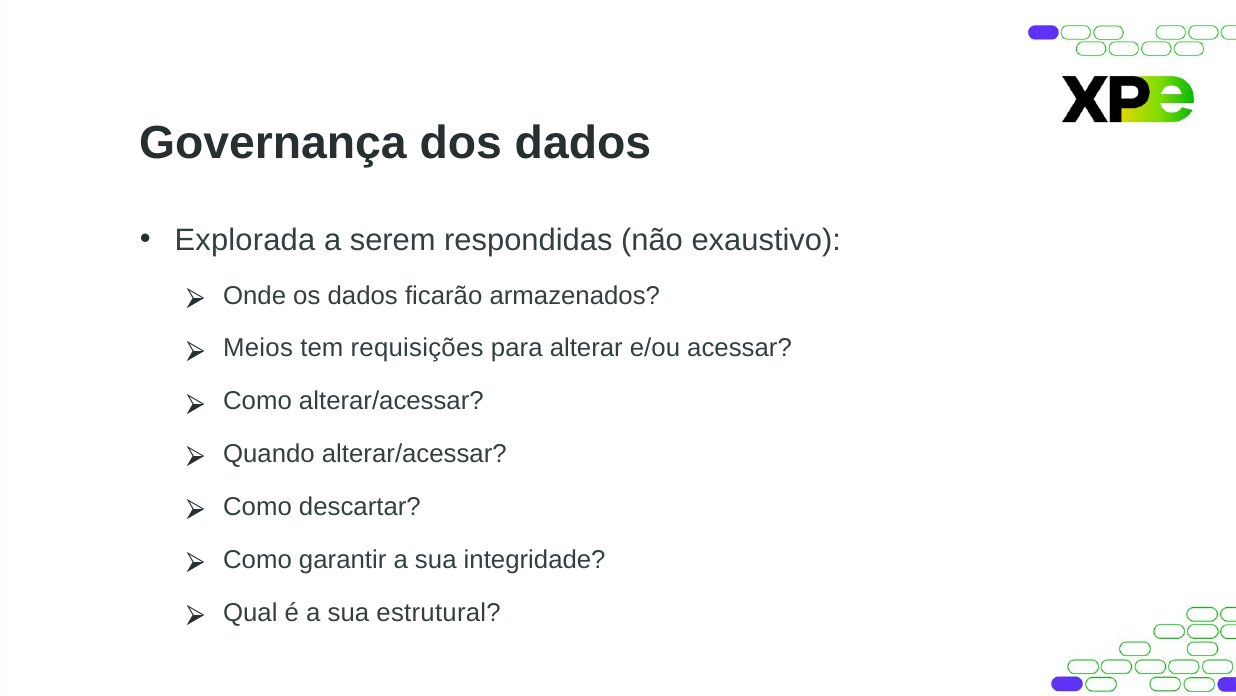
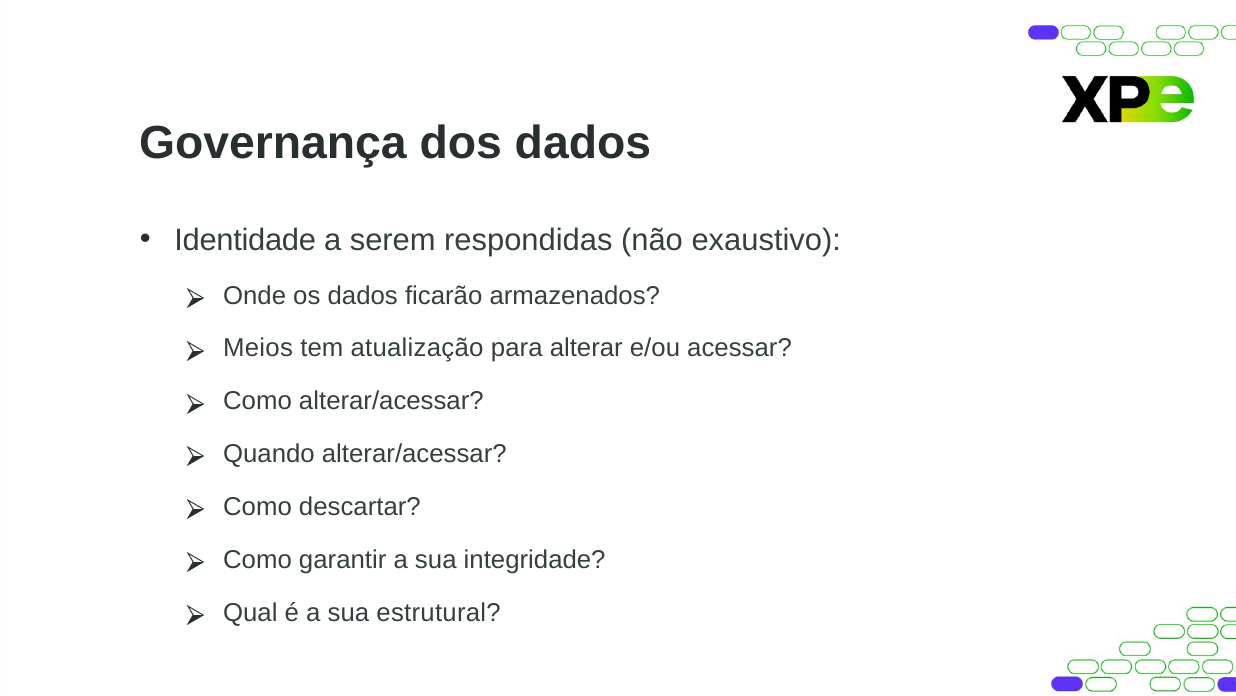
Explorada: Explorada -> Identidade
requisições: requisições -> atualização
